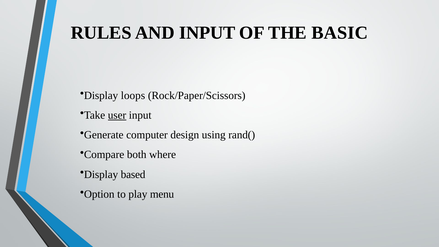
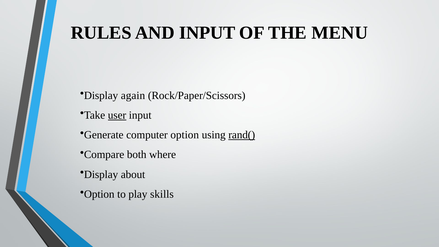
BASIC: BASIC -> MENU
loops: loops -> again
computer design: design -> option
rand( underline: none -> present
based: based -> about
menu: menu -> skills
